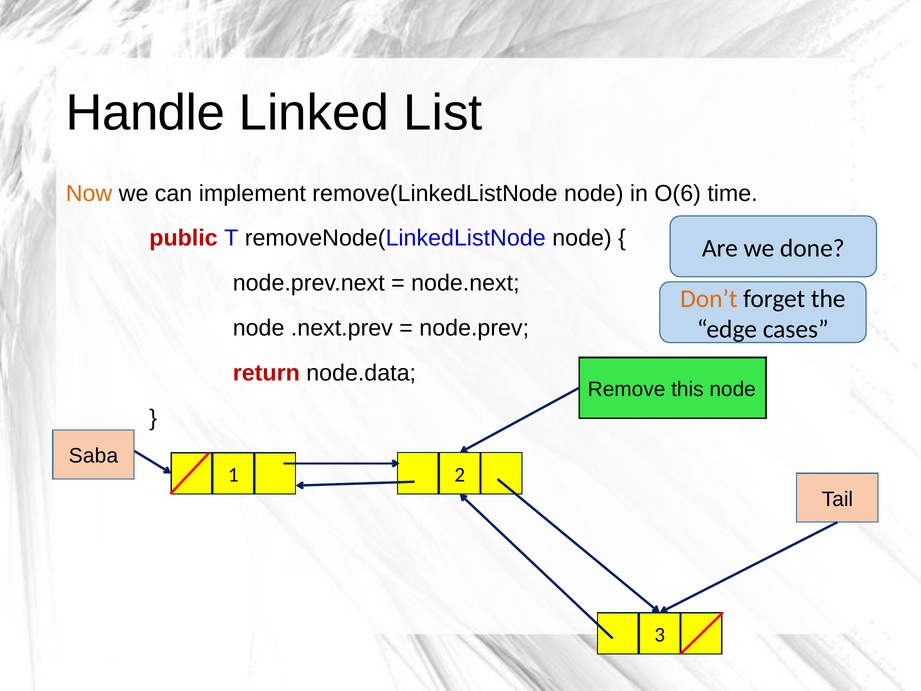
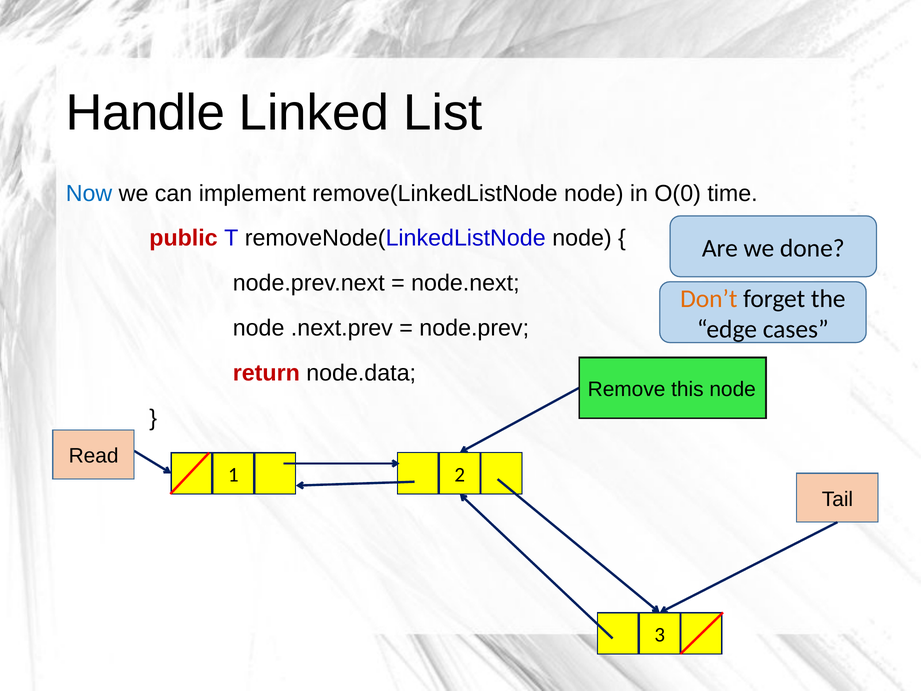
Now colour: orange -> blue
O(6: O(6 -> O(0
Saba: Saba -> Read
